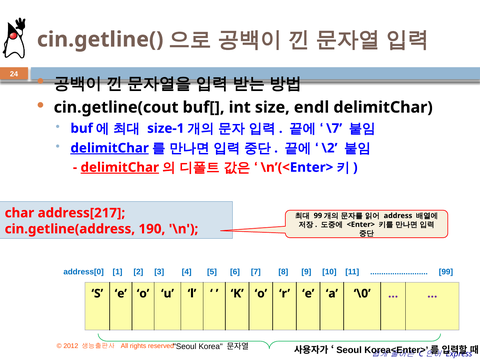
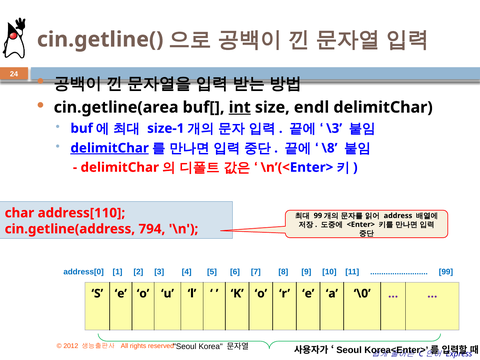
cin.getline(cout: cin.getline(cout -> cin.getline(area
int underline: none -> present
\7: \7 -> \3
\2: \2 -> \8
delimitChar at (120, 167) underline: present -> none
address[217: address[217 -> address[110
190: 190 -> 794
